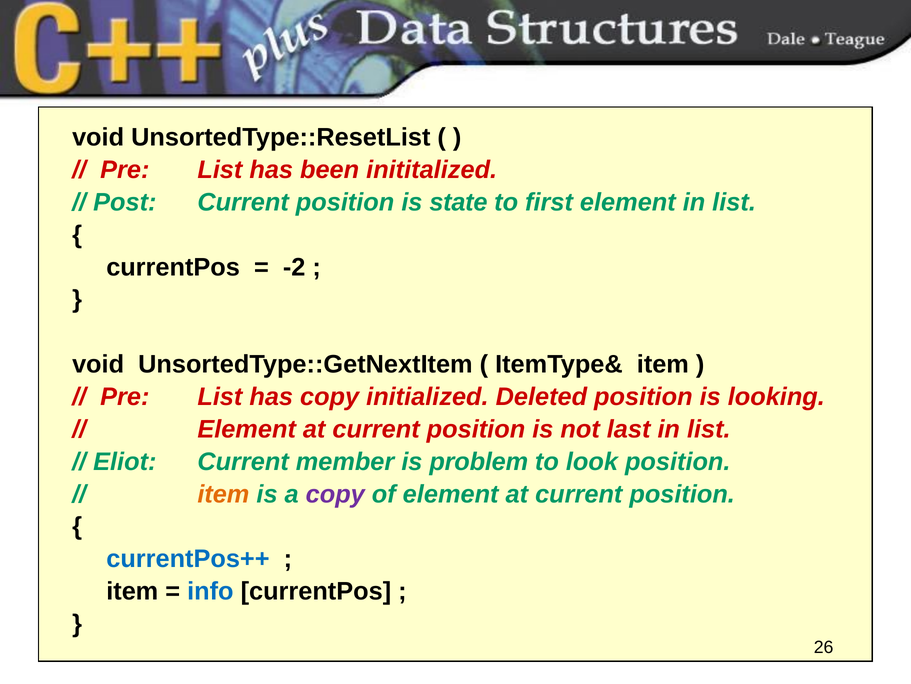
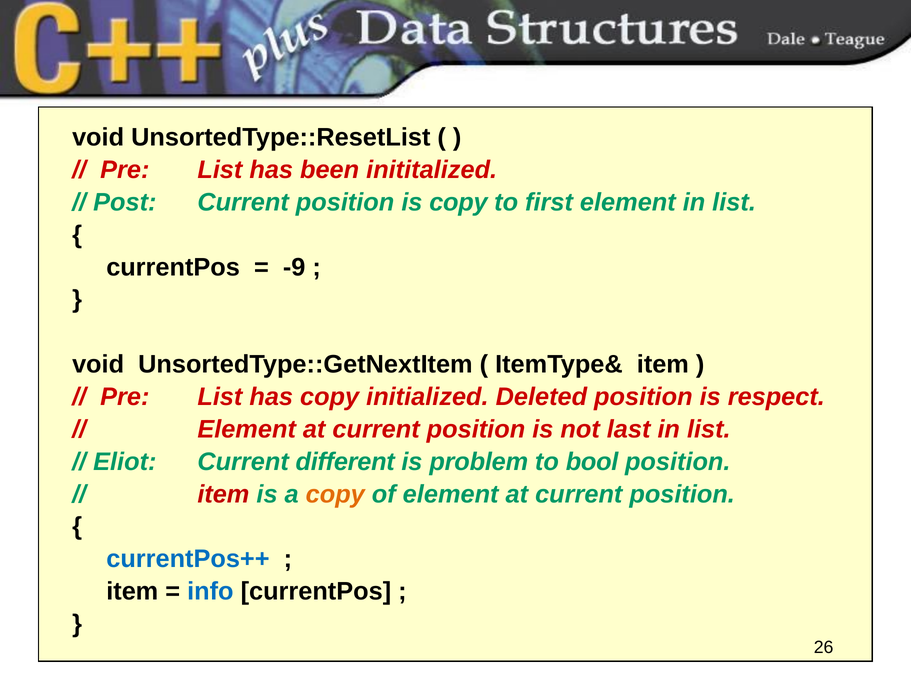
is state: state -> copy
-2: -2 -> -9
looking: looking -> respect
member: member -> different
look: look -> bool
item at (223, 494) colour: orange -> red
copy at (335, 494) colour: purple -> orange
